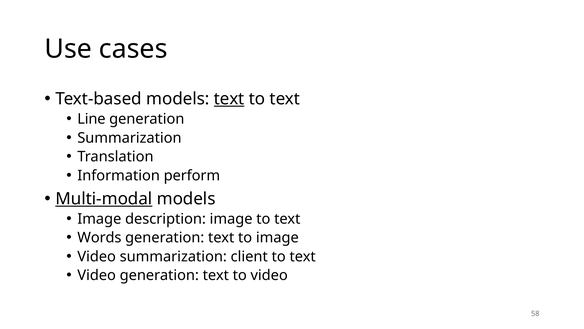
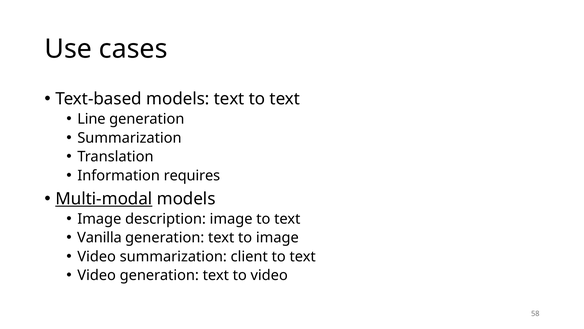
text at (229, 99) underline: present -> none
perform: perform -> requires
Words: Words -> Vanilla
